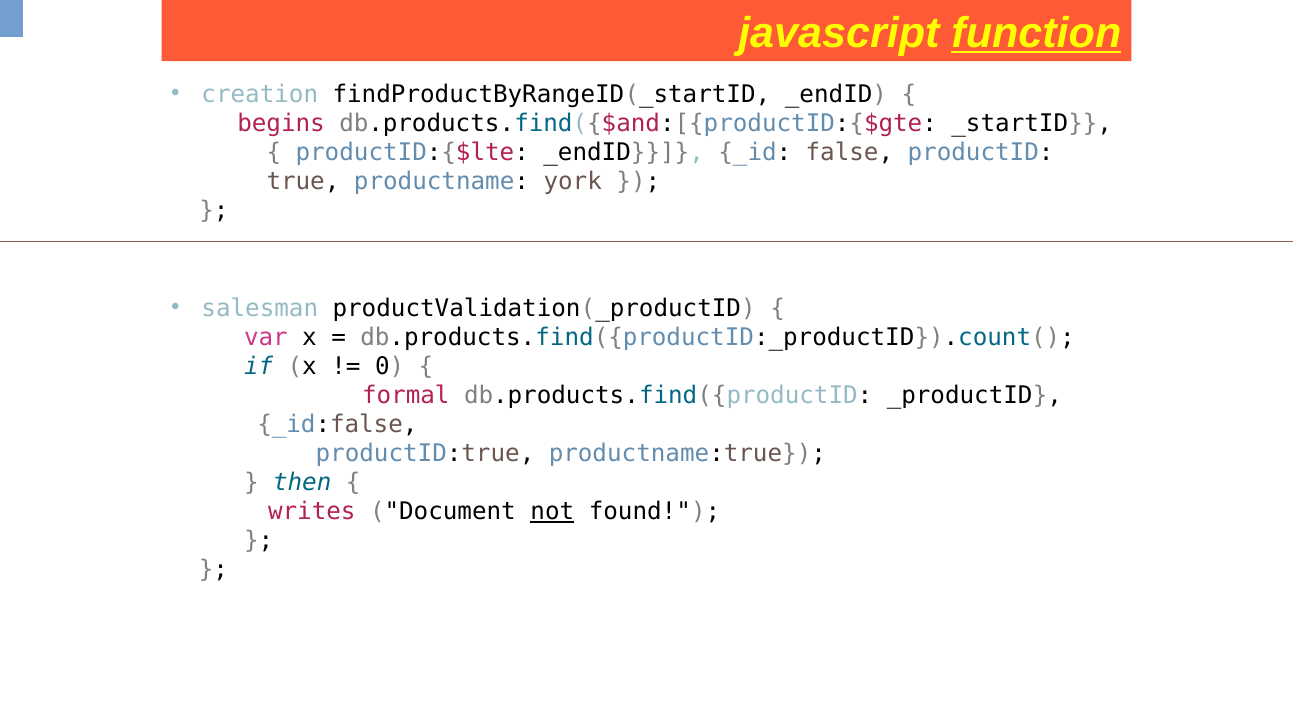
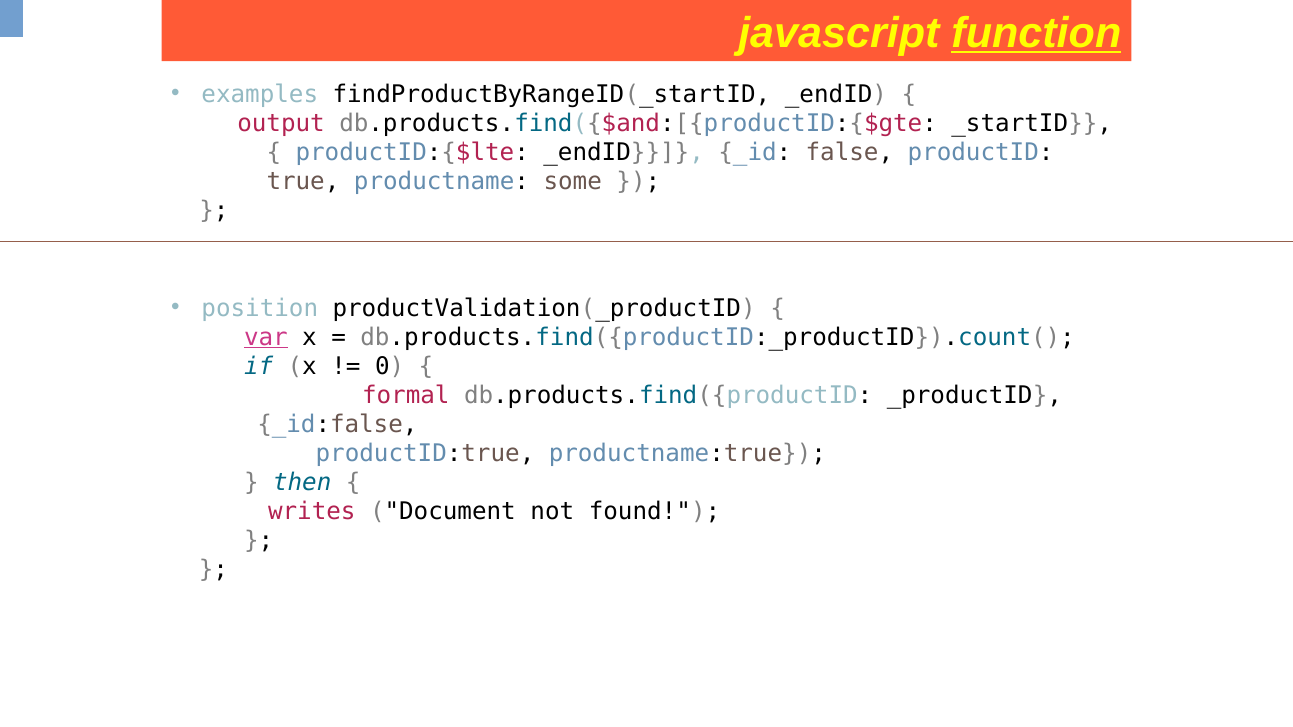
creation: creation -> examples
begins: begins -> output
york: york -> some
salesman: salesman -> position
var underline: none -> present
not underline: present -> none
